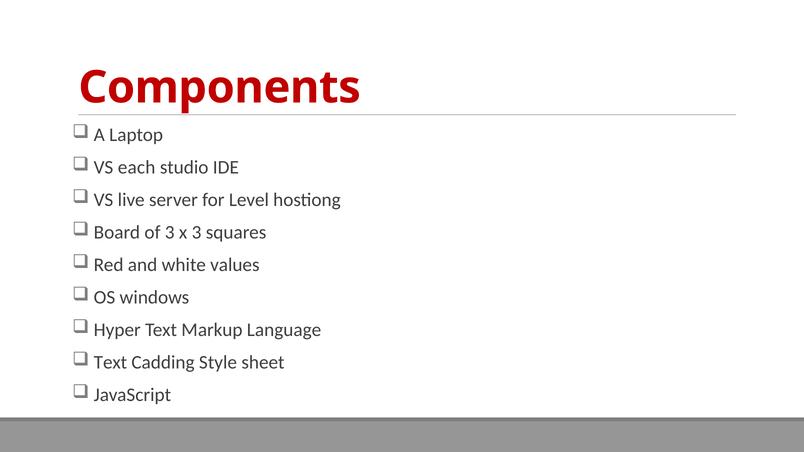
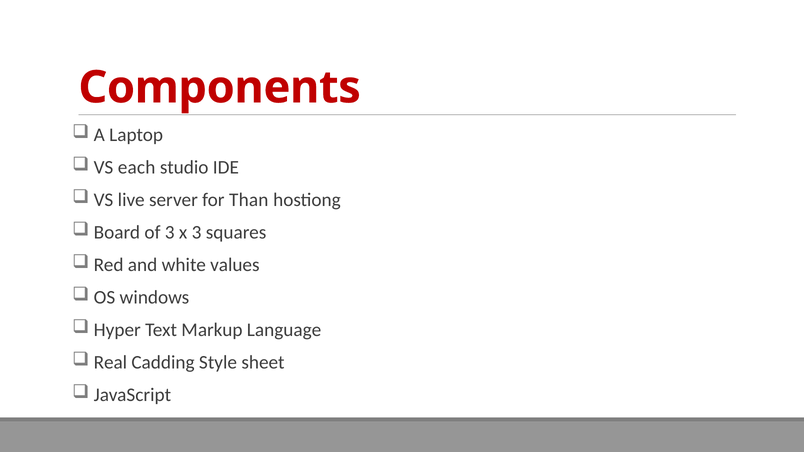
Level: Level -> Than
Text at (110, 363): Text -> Real
